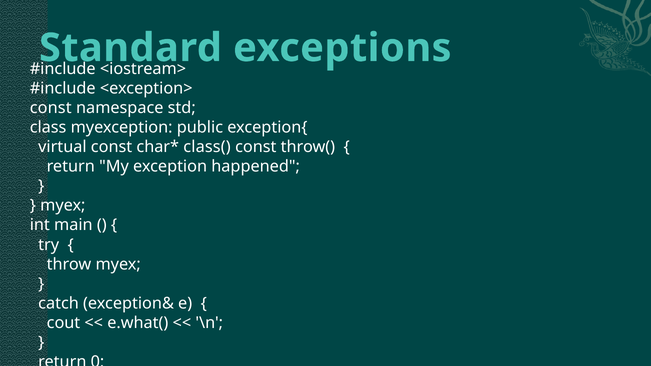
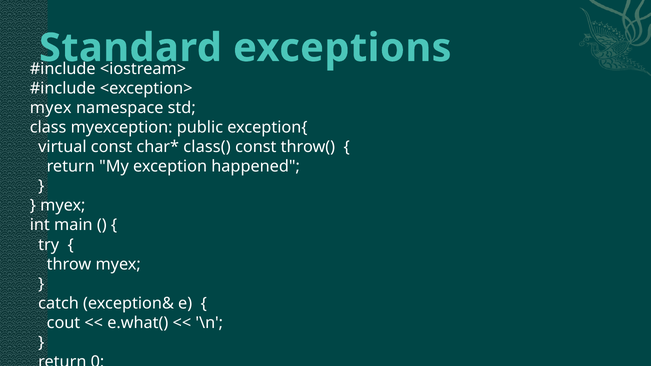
const at (51, 108): const -> myex
